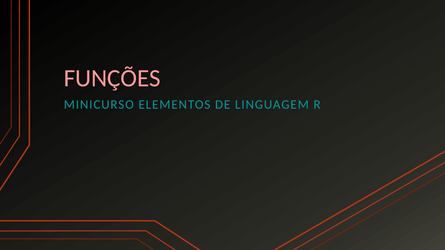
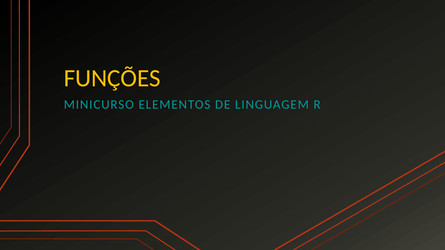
FUNÇÕES colour: pink -> yellow
